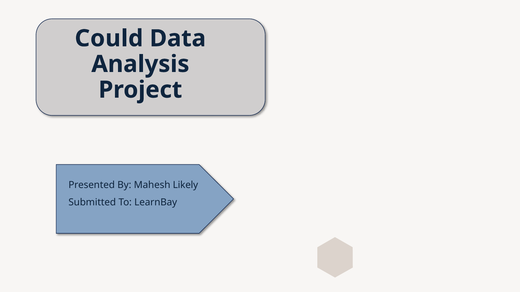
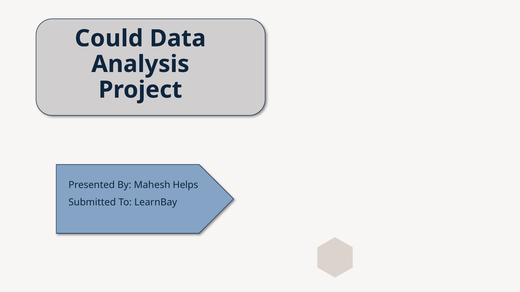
Likely: Likely -> Helps
